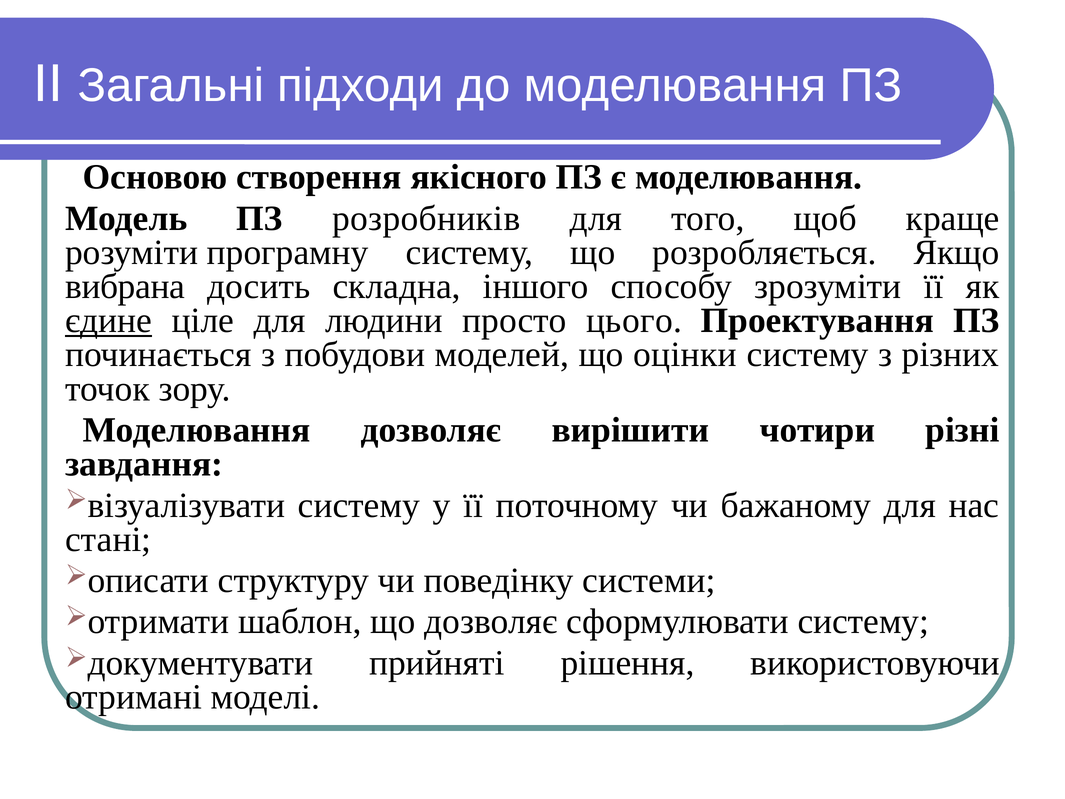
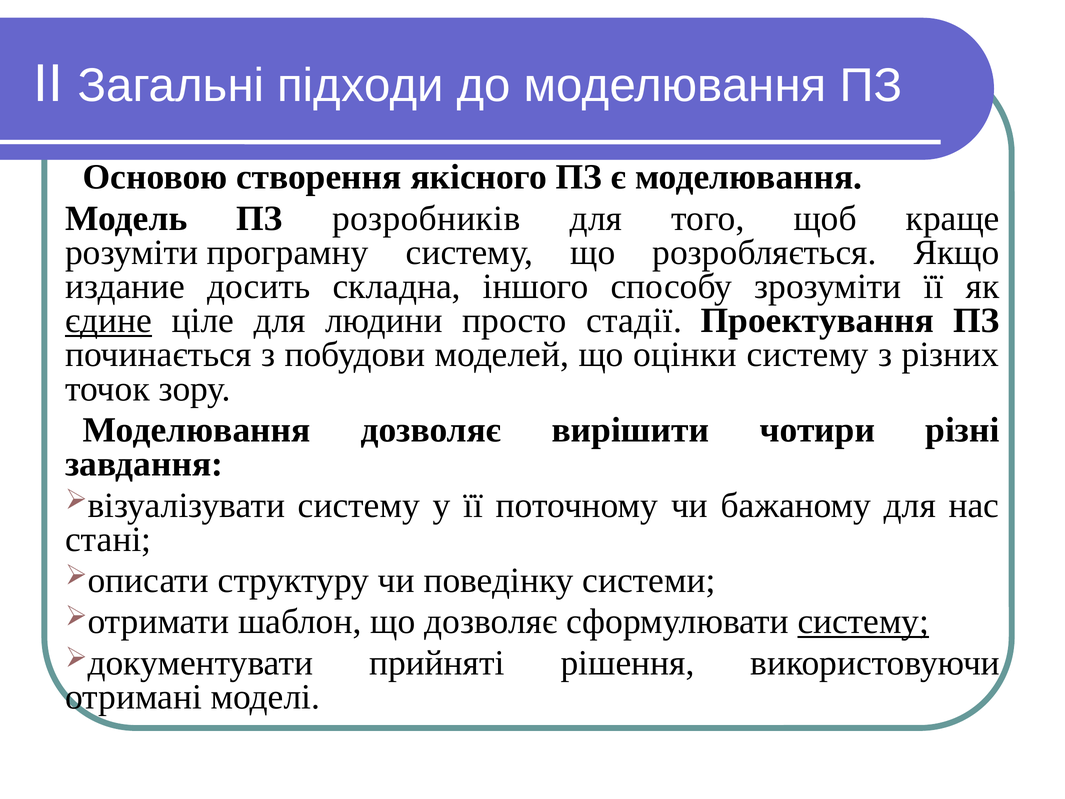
вибрана: вибрана -> издание
цього: цього -> стадії
систему at (863, 622) underline: none -> present
